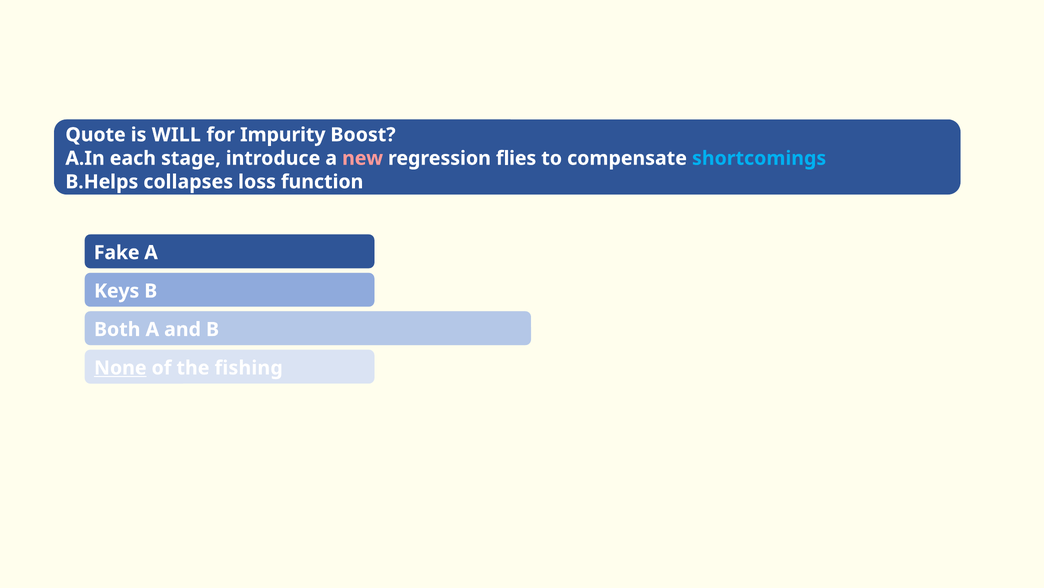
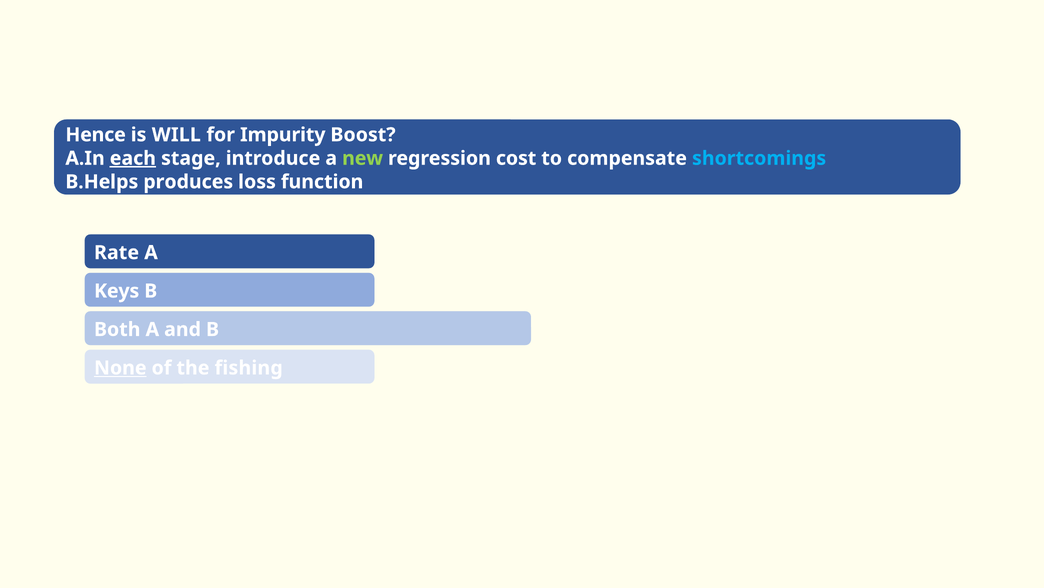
Quote: Quote -> Hence
each underline: none -> present
new colour: pink -> light green
flies: flies -> cost
collapses: collapses -> produces
Fake: Fake -> Rate
